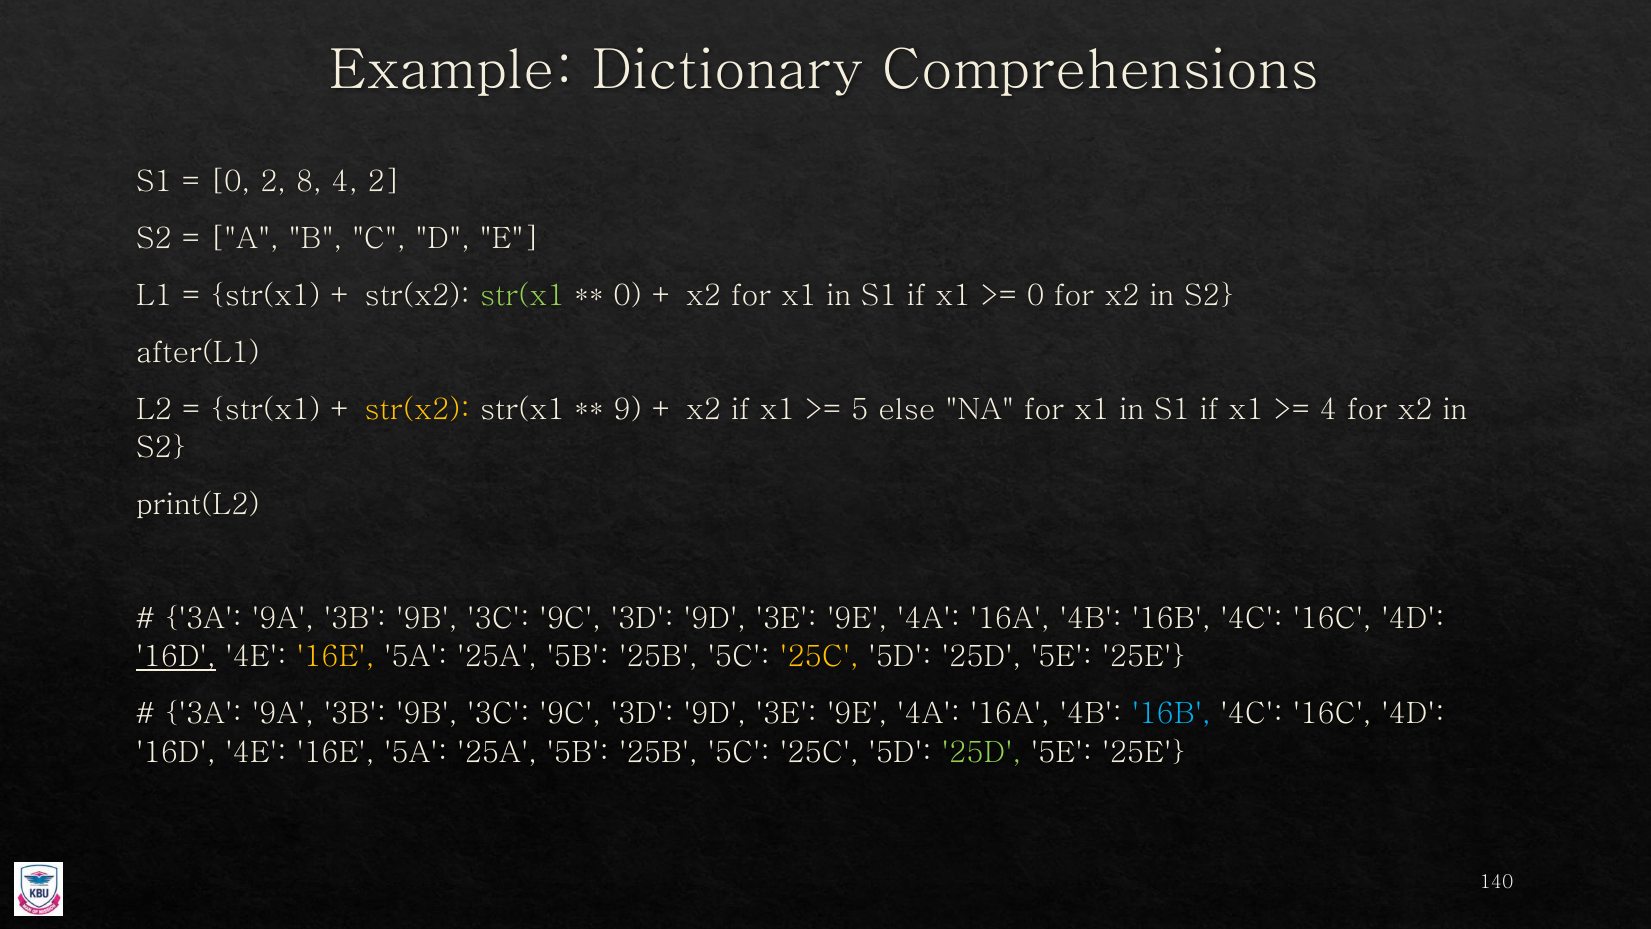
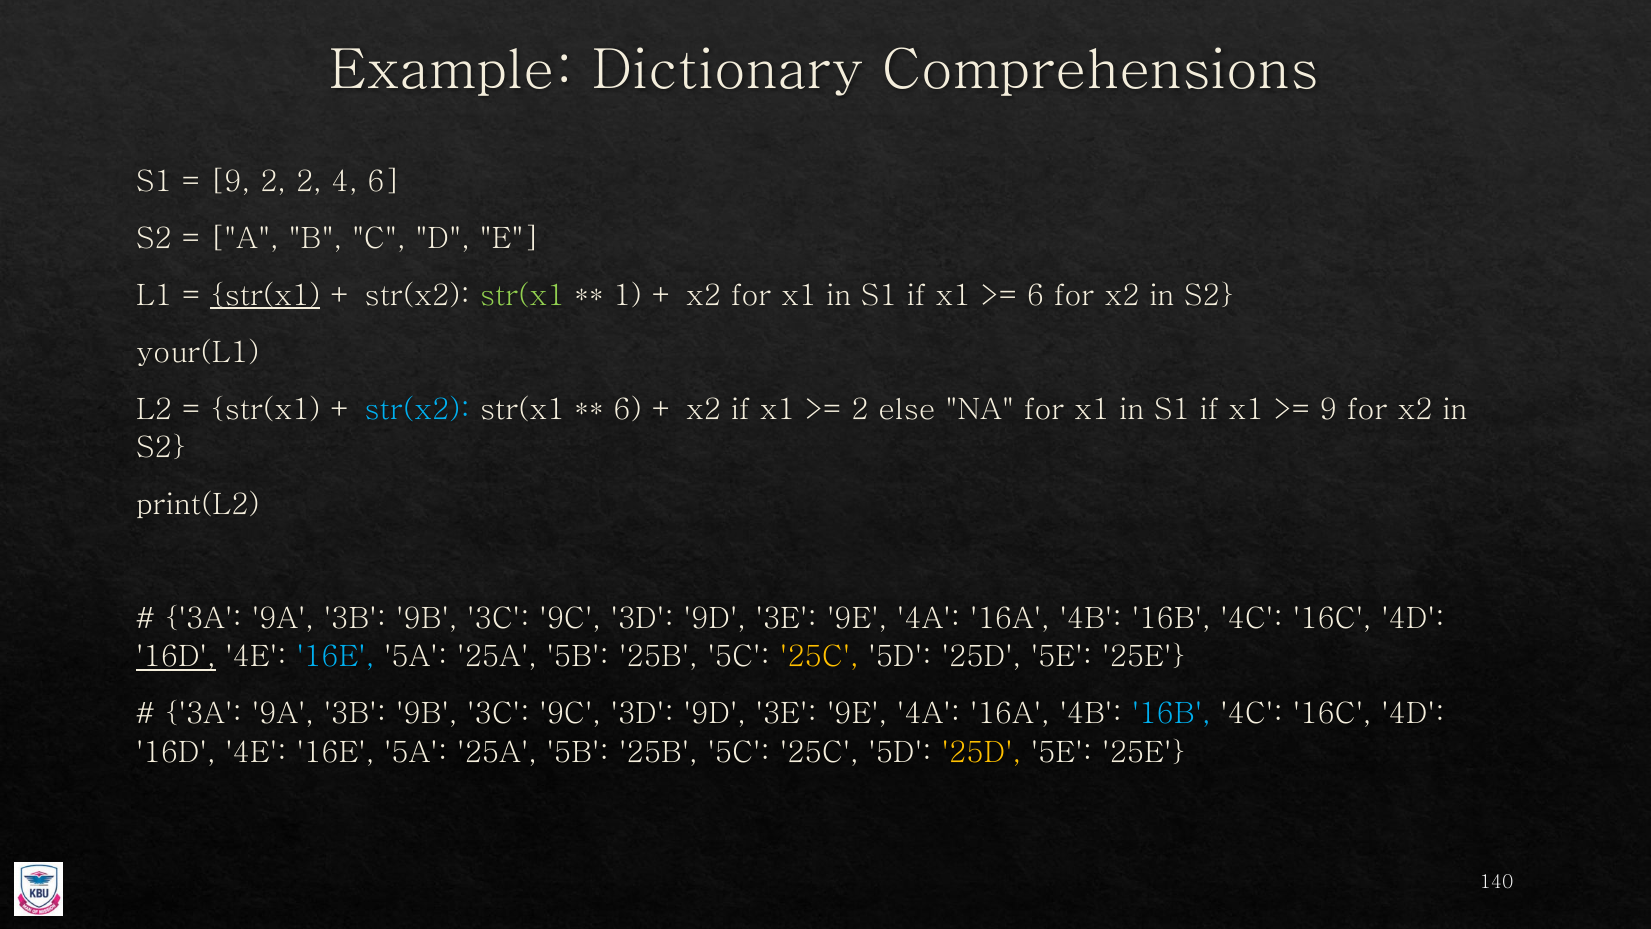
0 at (230, 182): 0 -> 9
2 8: 8 -> 2
4 2: 2 -> 6
str(x1 at (265, 296) underline: none -> present
0 at (628, 296): 0 -> 1
0 at (1035, 296): 0 -> 6
after(L1: after(L1 -> your(L1
str(x2 at (417, 409) colour: yellow -> light blue
9 at (628, 409): 9 -> 6
5 at (860, 409): 5 -> 2
4 at (1328, 409): 4 -> 9
16E at (335, 657) colour: yellow -> light blue
25D at (981, 753) colour: light green -> yellow
